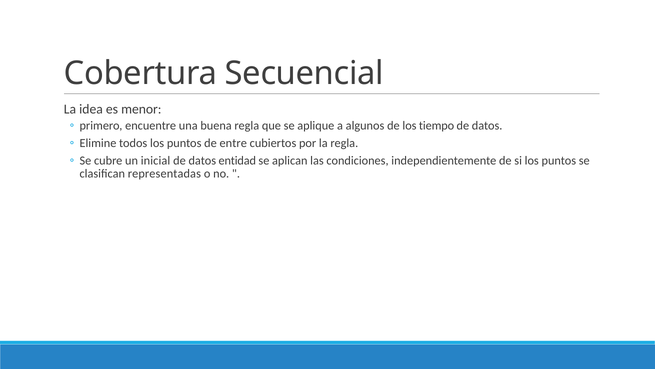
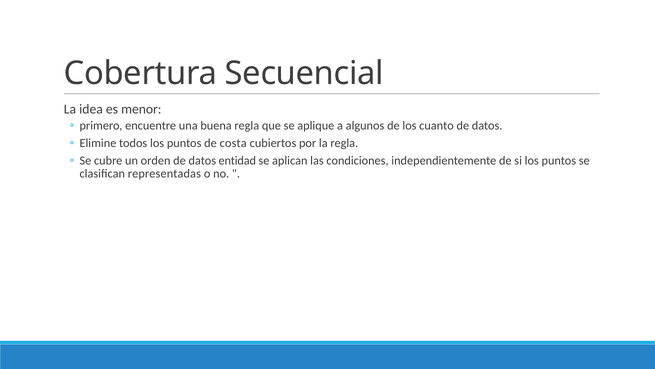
tiempo: tiempo -> cuanto
entre: entre -> costa
inicial: inicial -> orden
